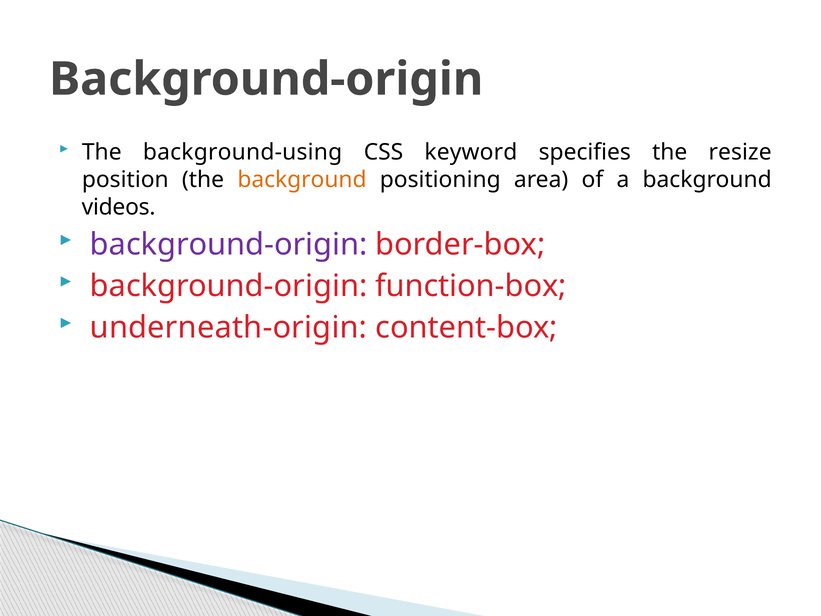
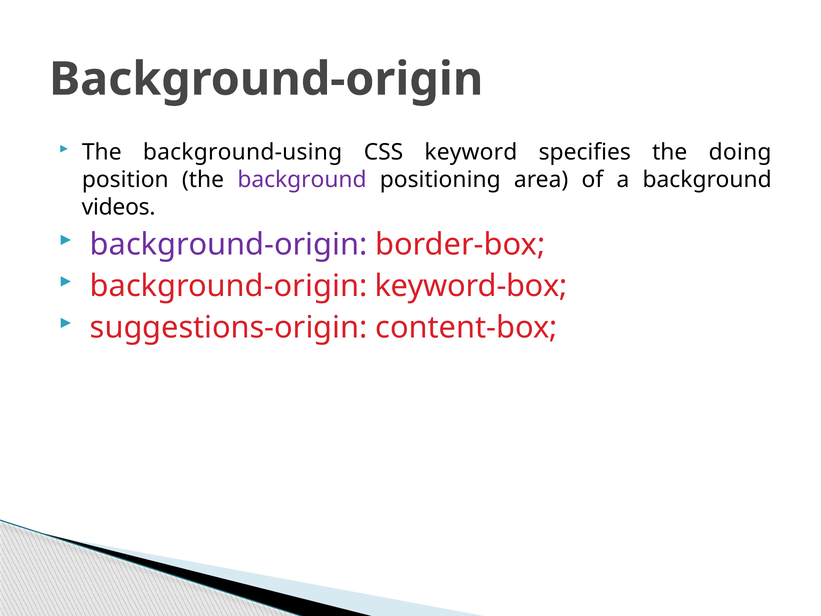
resize: resize -> doing
background at (302, 180) colour: orange -> purple
function-box: function-box -> keyword-box
underneath-origin: underneath-origin -> suggestions-origin
